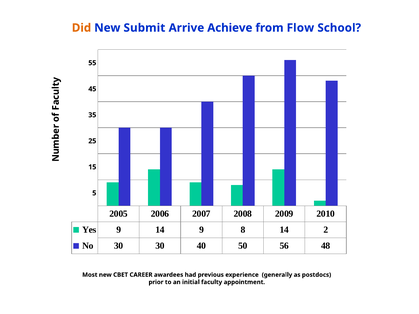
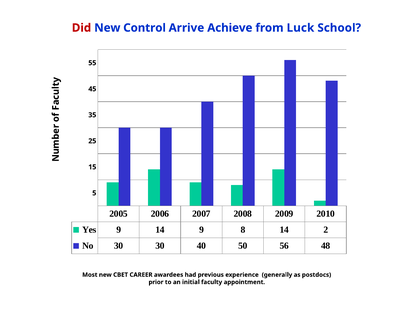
Did colour: orange -> red
Submit: Submit -> Control
Flow: Flow -> Luck
